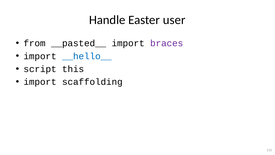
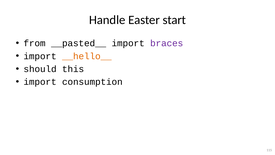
user: user -> start
__hello__ colour: blue -> orange
script: script -> should
scaffolding: scaffolding -> consumption
